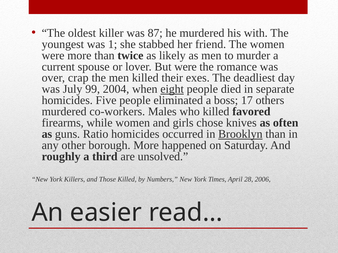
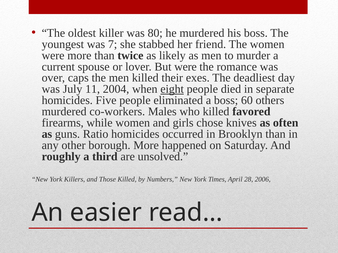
87: 87 -> 80
his with: with -> boss
1: 1 -> 7
crap: crap -> caps
99: 99 -> 11
17: 17 -> 60
Brooklyn underline: present -> none
